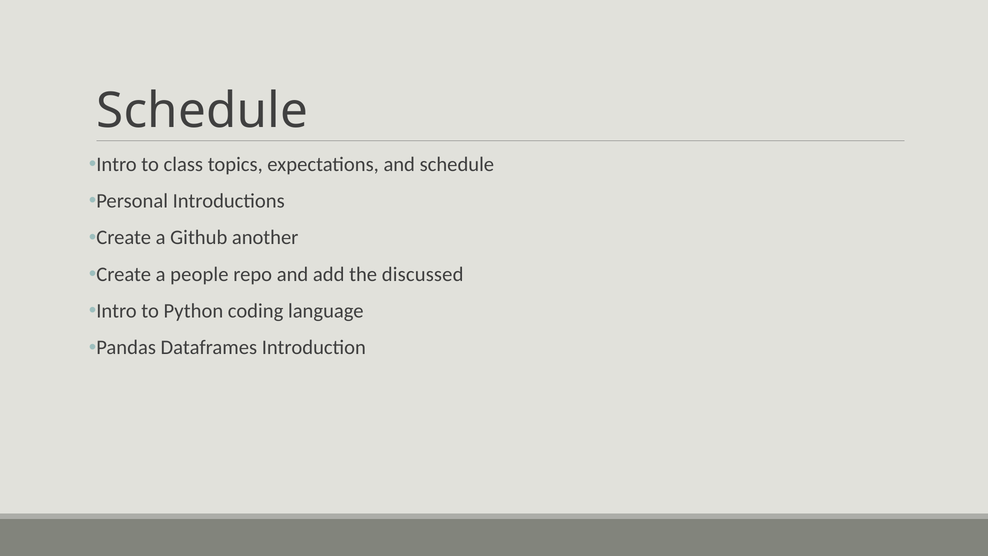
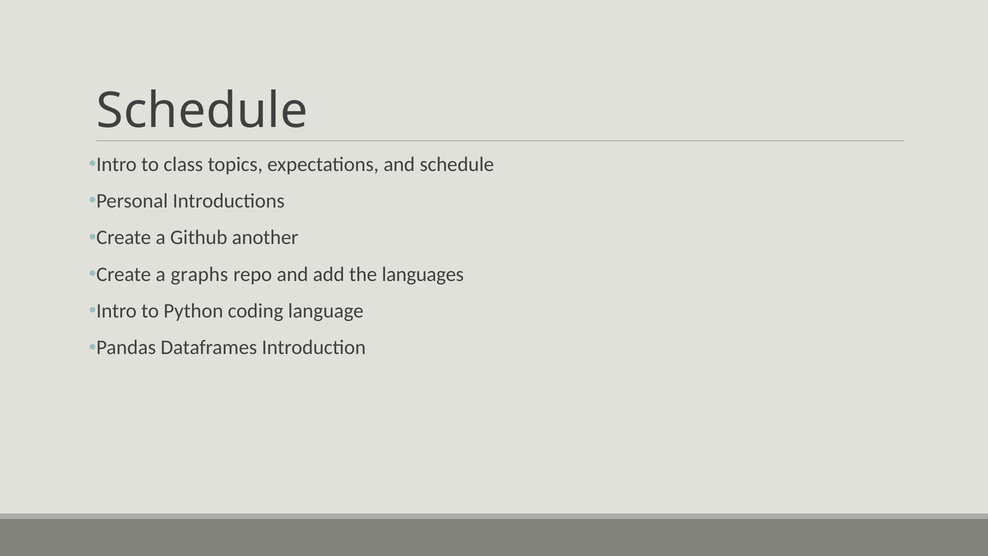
people: people -> graphs
discussed: discussed -> languages
